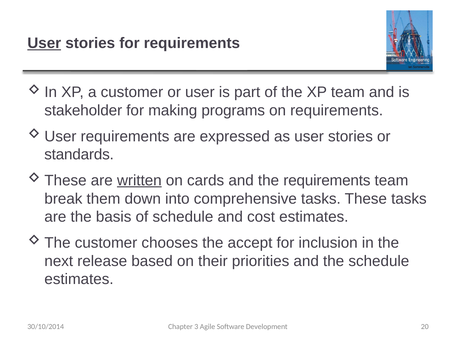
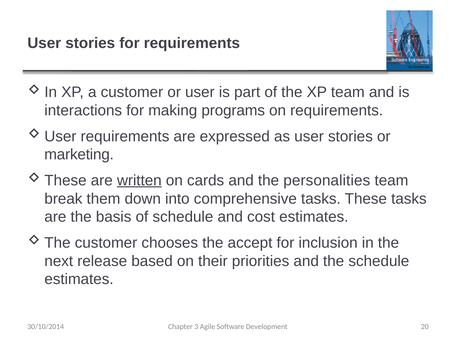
User at (44, 43) underline: present -> none
stakeholder: stakeholder -> interactions
standards: standards -> marketing
the requirements: requirements -> personalities
